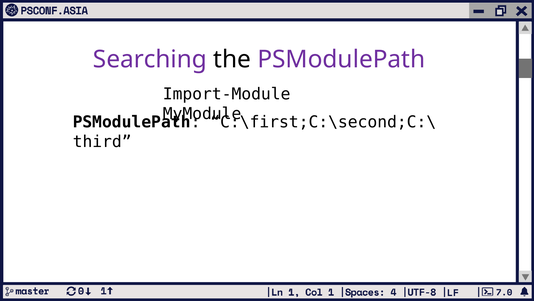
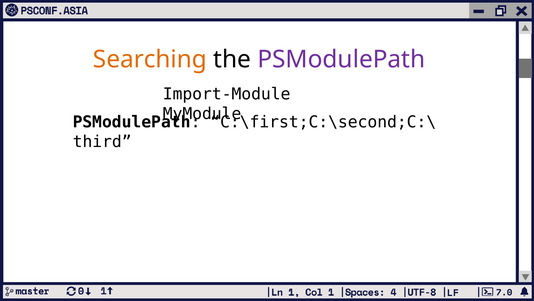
Searching colour: purple -> orange
